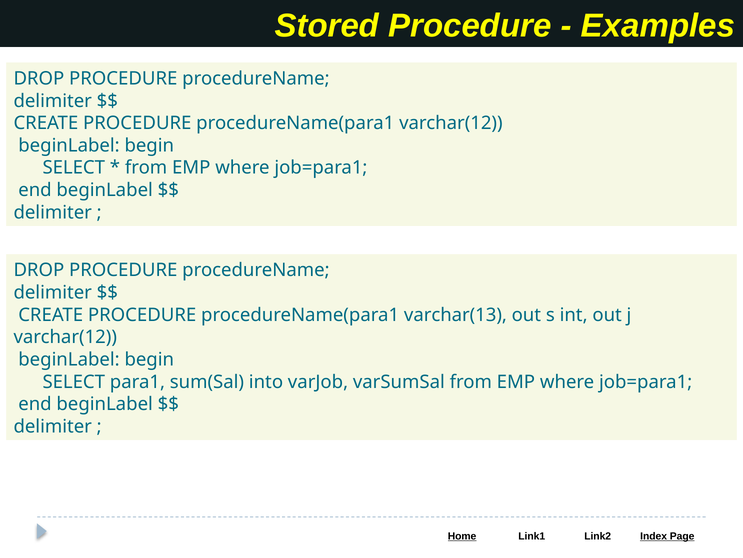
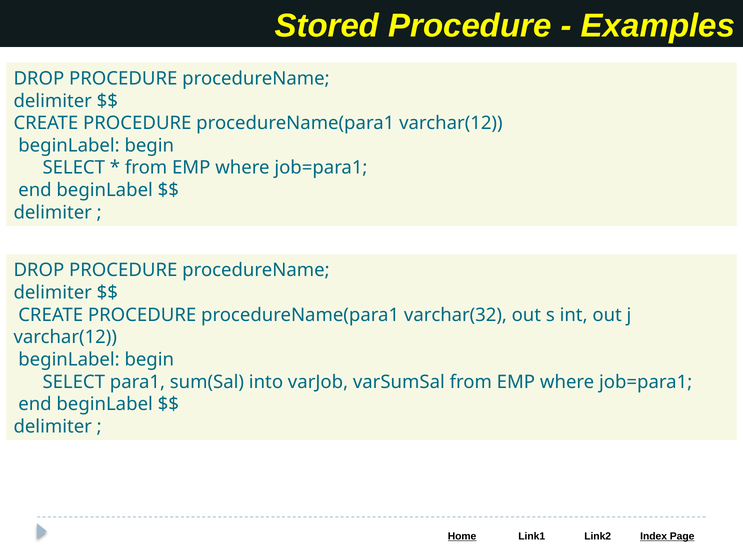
varchar(13: varchar(13 -> varchar(32
